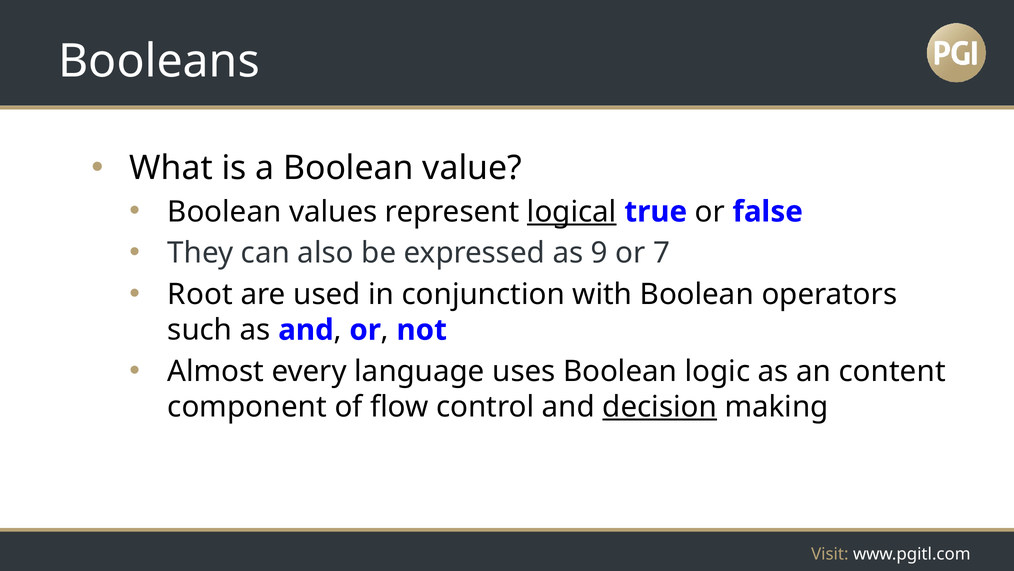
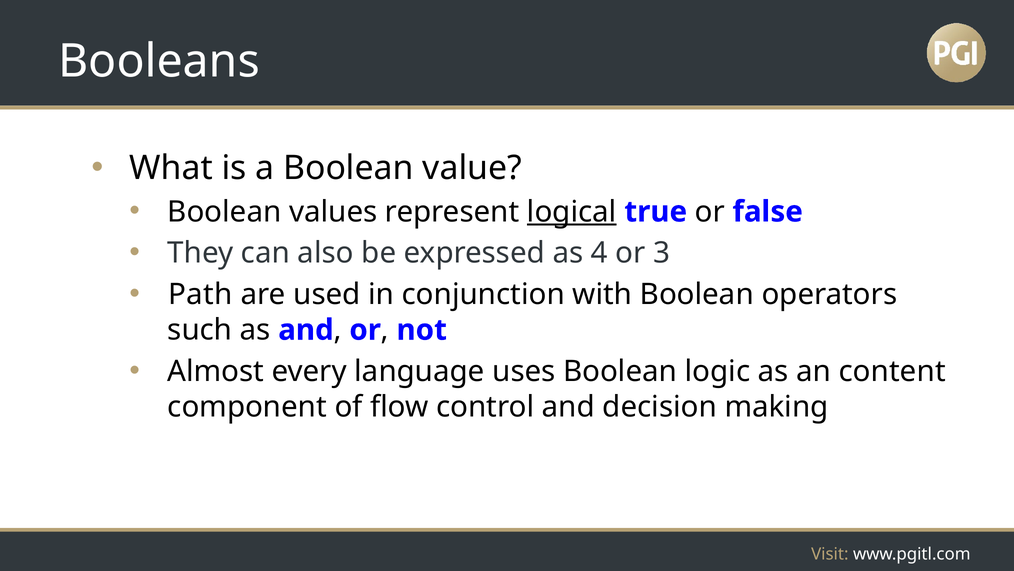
9: 9 -> 4
7: 7 -> 3
Root: Root -> Path
decision underline: present -> none
